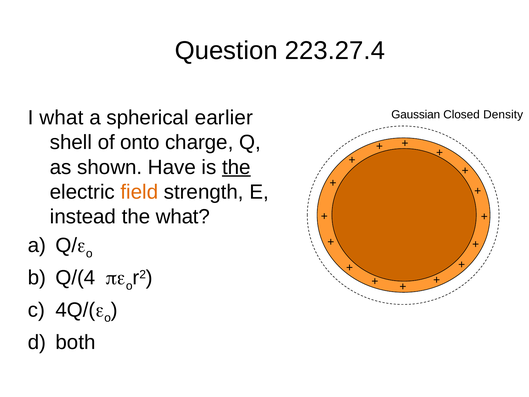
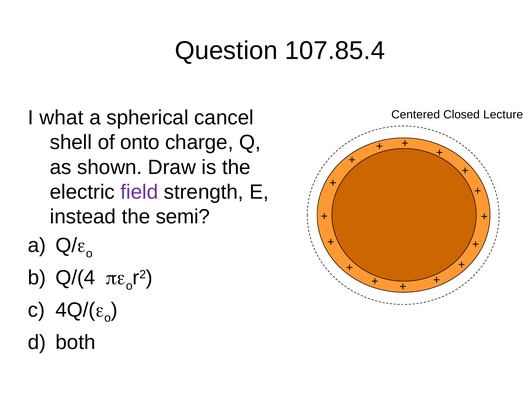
223.27.4: 223.27.4 -> 107.85.4
earlier: earlier -> cancel
Gaussian: Gaussian -> Centered
Density: Density -> Lecture
Have: Have -> Draw
the at (236, 167) underline: present -> none
field colour: orange -> purple
the what: what -> semi
